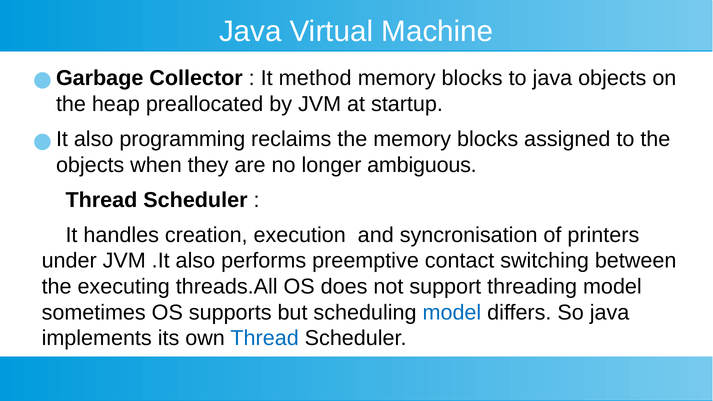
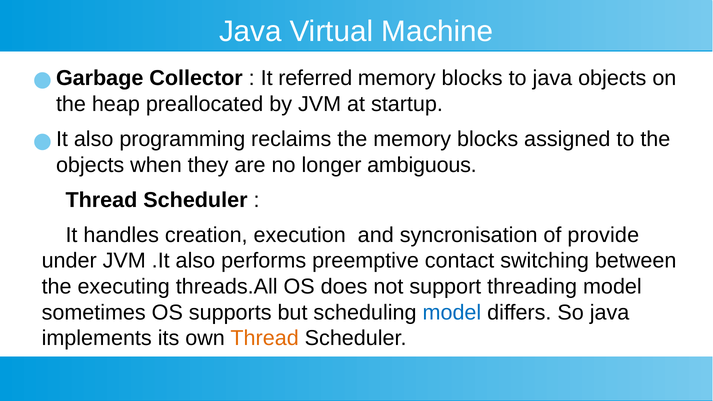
method: method -> referred
printers: printers -> provide
Thread at (265, 338) colour: blue -> orange
